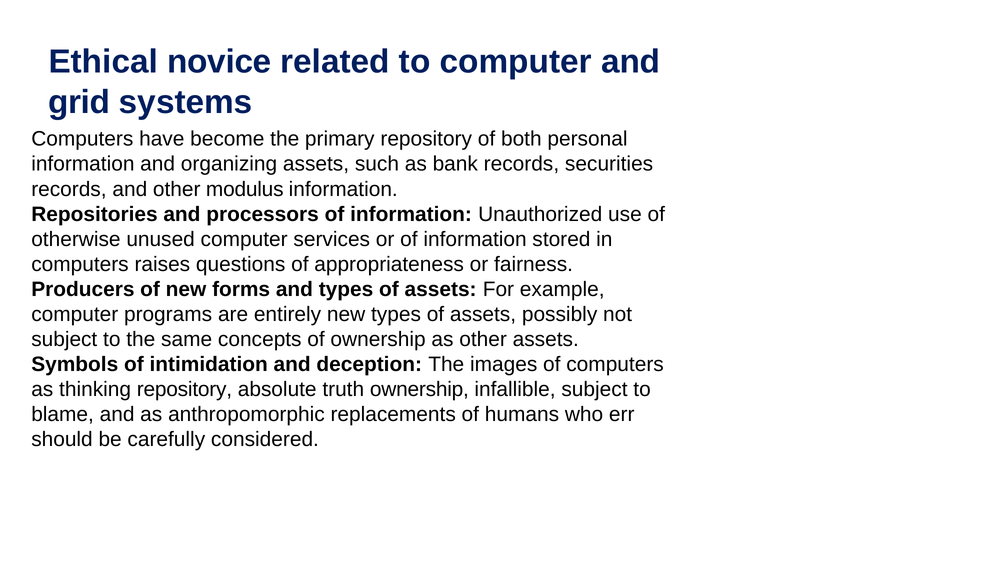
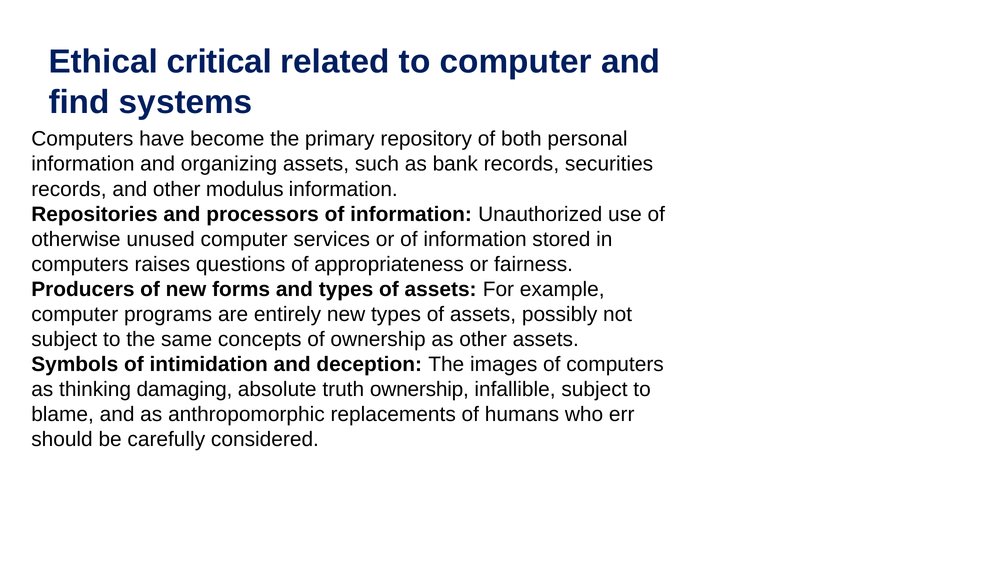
novice: novice -> critical
grid: grid -> find
thinking repository: repository -> damaging
